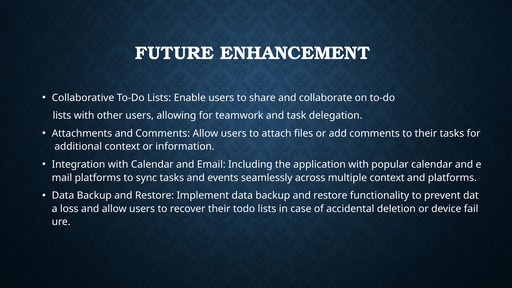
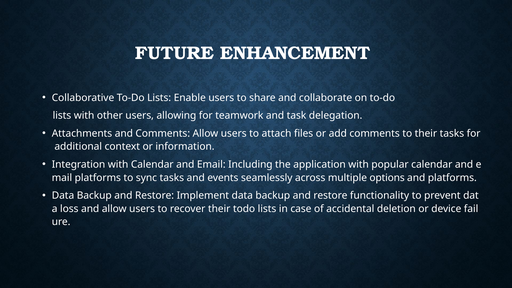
multiple context: context -> options
